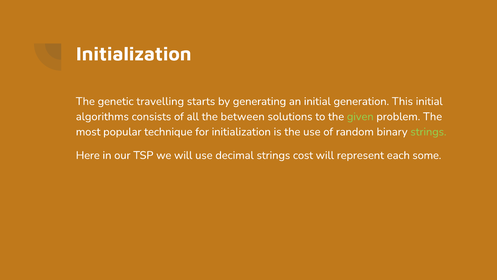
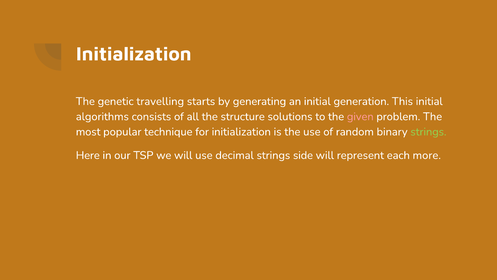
between: between -> structure
given colour: light green -> pink
cost: cost -> side
some: some -> more
